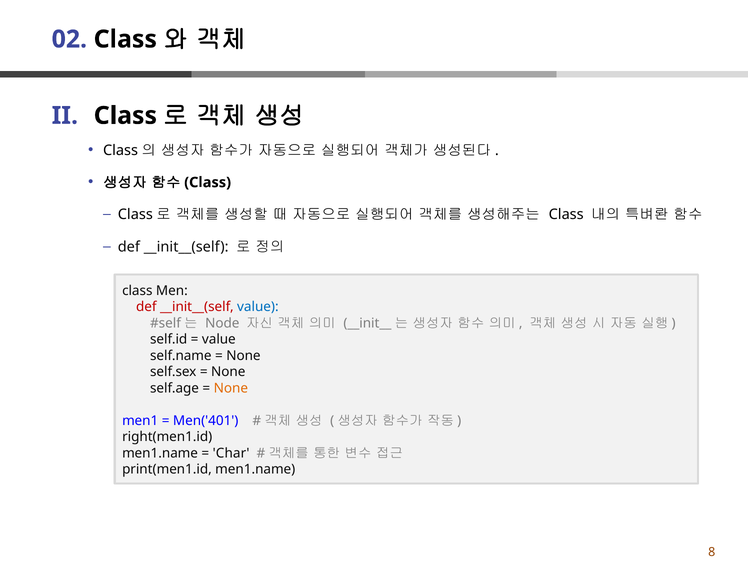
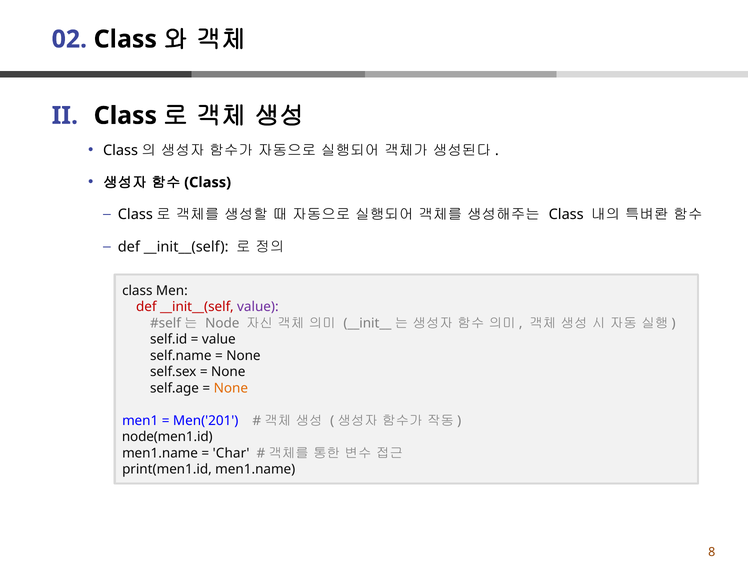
value at (258, 307) colour: blue -> purple
Men('401: Men('401 -> Men('201
right(men1.id: right(men1.id -> node(men1.id
